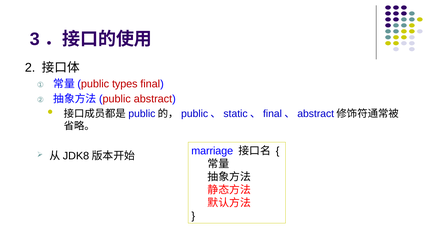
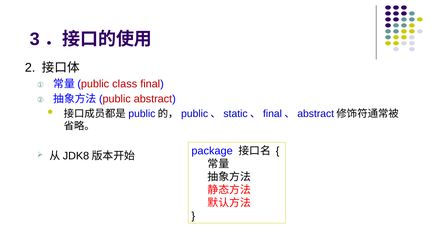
types: types -> class
marriage: marriage -> package
